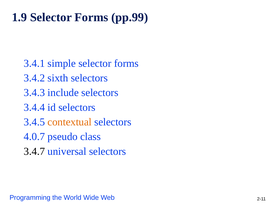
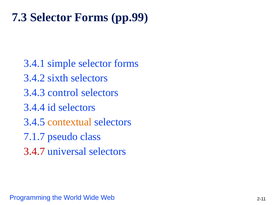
1.9: 1.9 -> 7.3
include: include -> control
4.0.7: 4.0.7 -> 7.1.7
3.4.7 colour: black -> red
